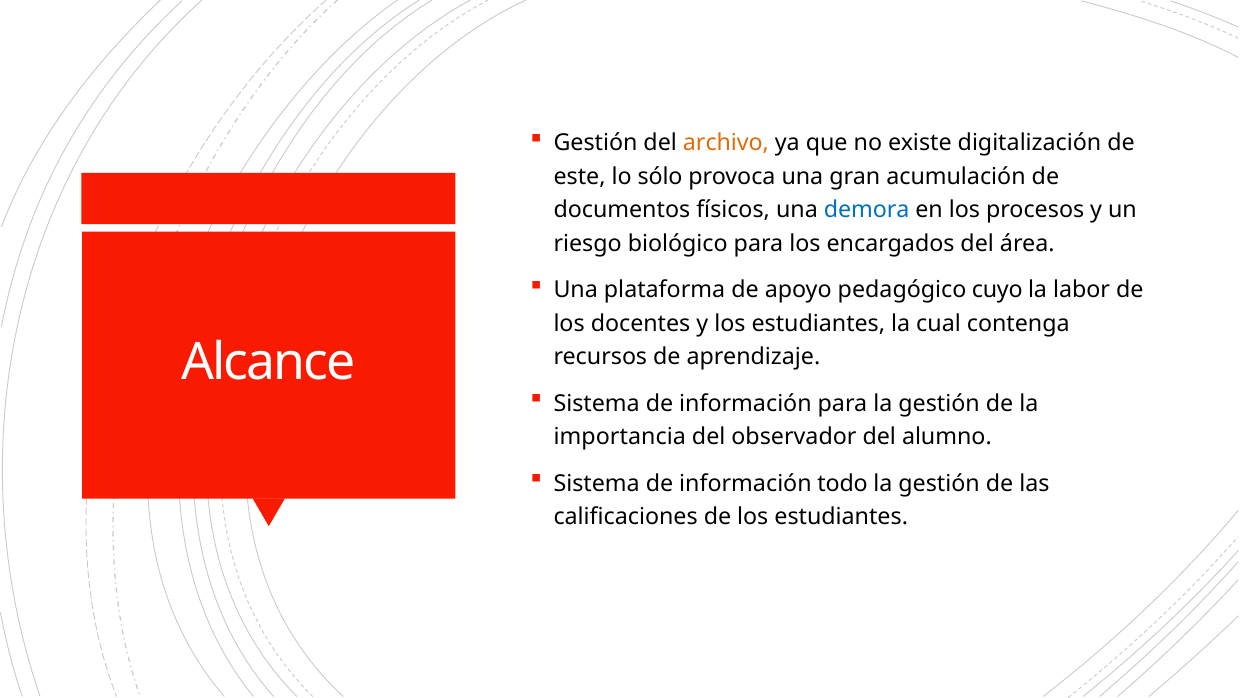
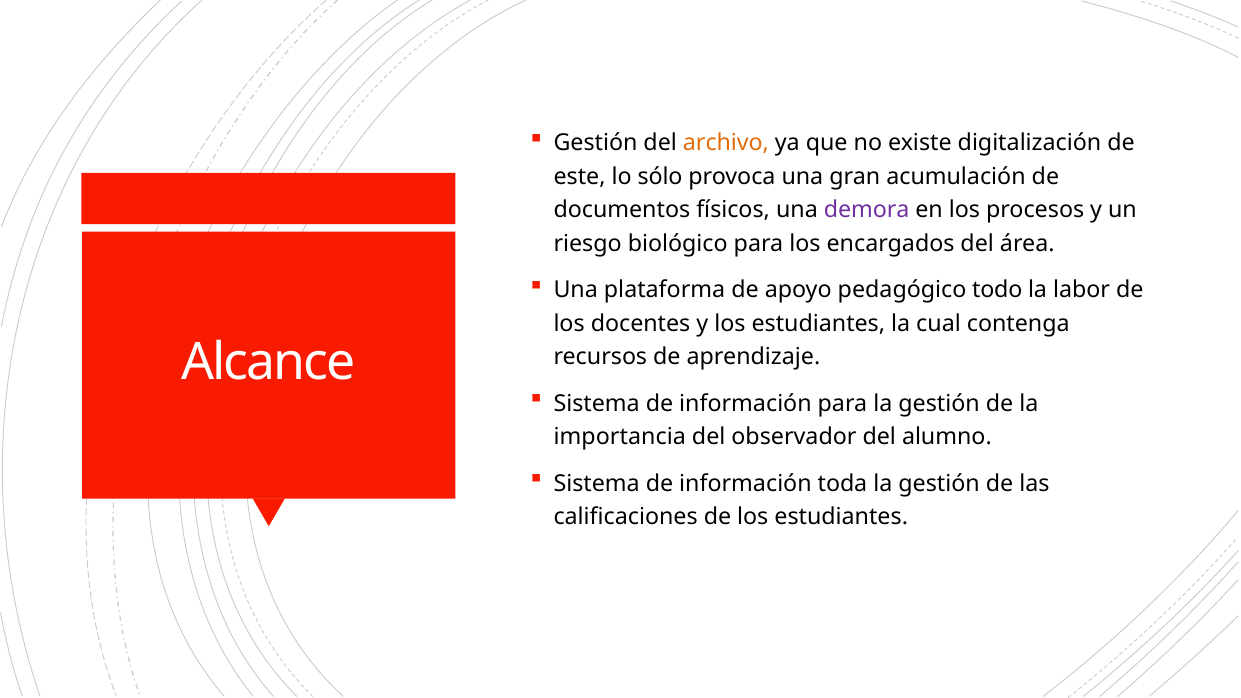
demora colour: blue -> purple
cuyo: cuyo -> todo
todo: todo -> toda
